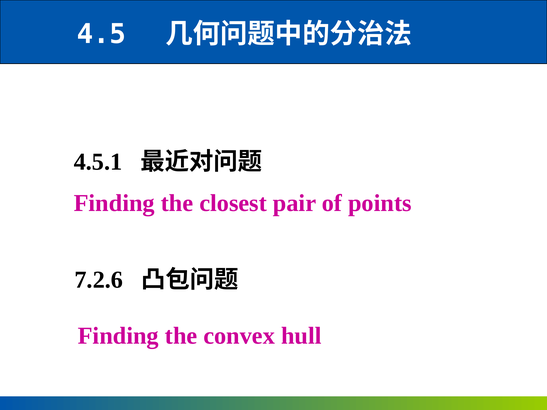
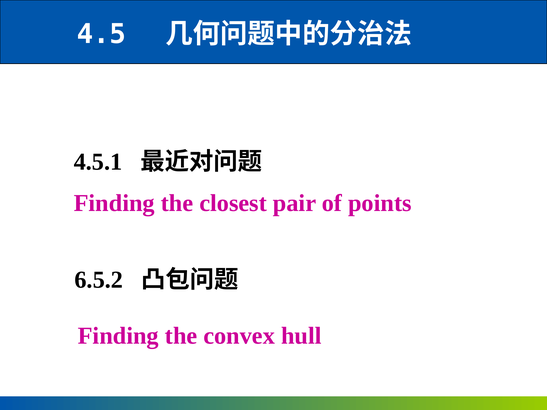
7.2.6: 7.2.6 -> 6.5.2
